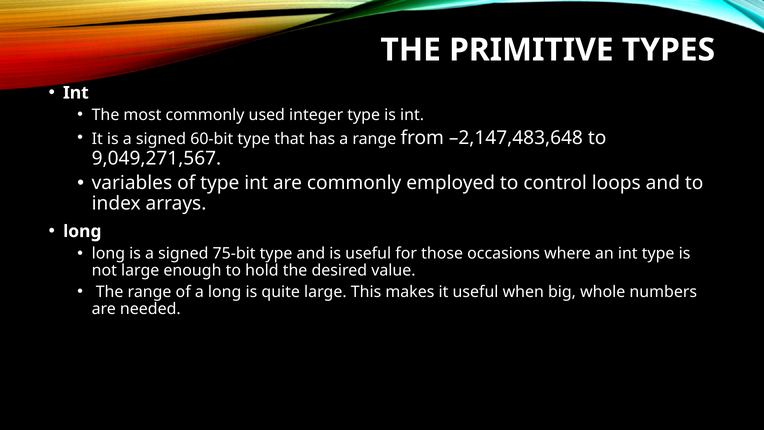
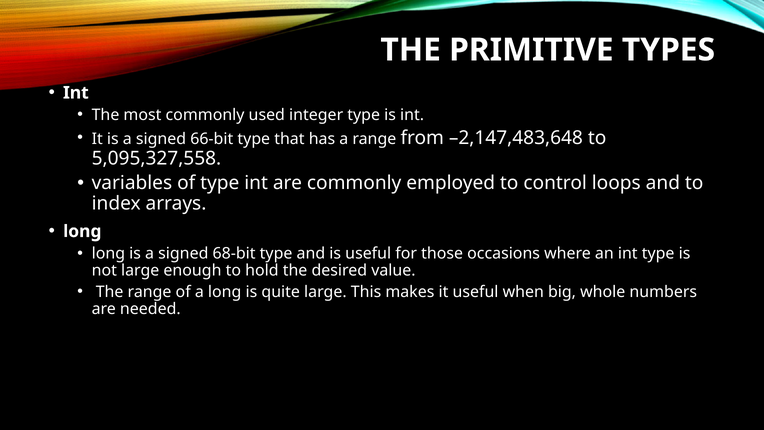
60-bit: 60-bit -> 66-bit
9,049,271,567: 9,049,271,567 -> 5,095,327,558
75-bit: 75-bit -> 68-bit
